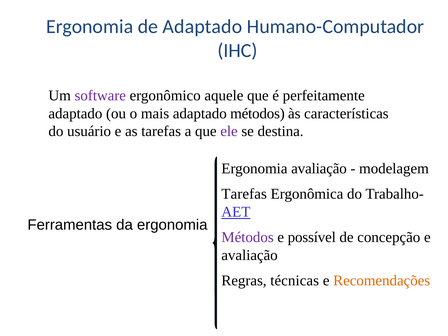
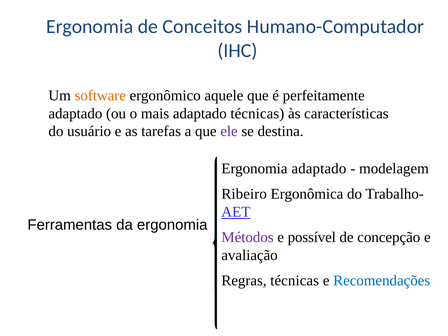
de Adaptado: Adaptado -> Conceitos
software colour: purple -> orange
adaptado métodos: métodos -> técnicas
Ergonomia avaliação: avaliação -> adaptado
Tarefas at (244, 194): Tarefas -> Ribeiro
Recomendações colour: orange -> blue
